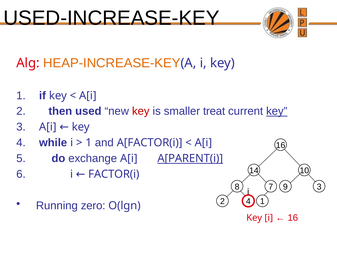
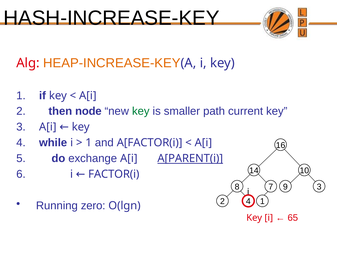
USED-INCREASE-KEY: USED-INCREASE-KEY -> HASH-INCREASE-KEY
used: used -> node
key at (141, 111) colour: red -> green
treat: treat -> path
key at (277, 111) underline: present -> none
16 at (293, 218): 16 -> 65
